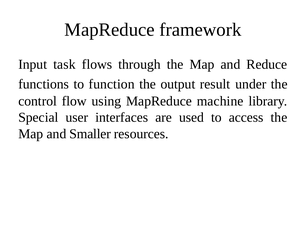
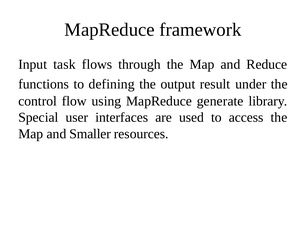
function: function -> defining
machine: machine -> generate
